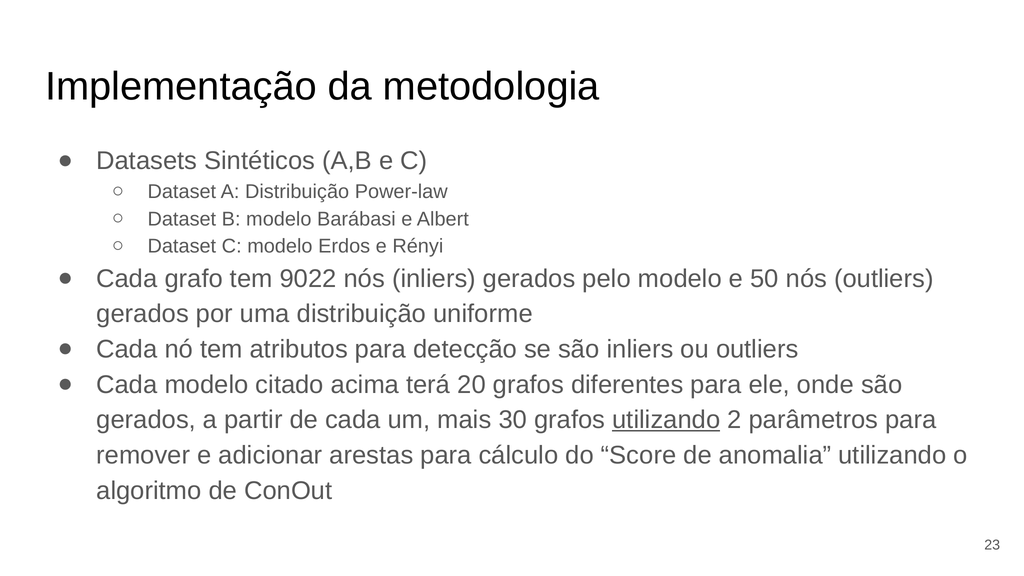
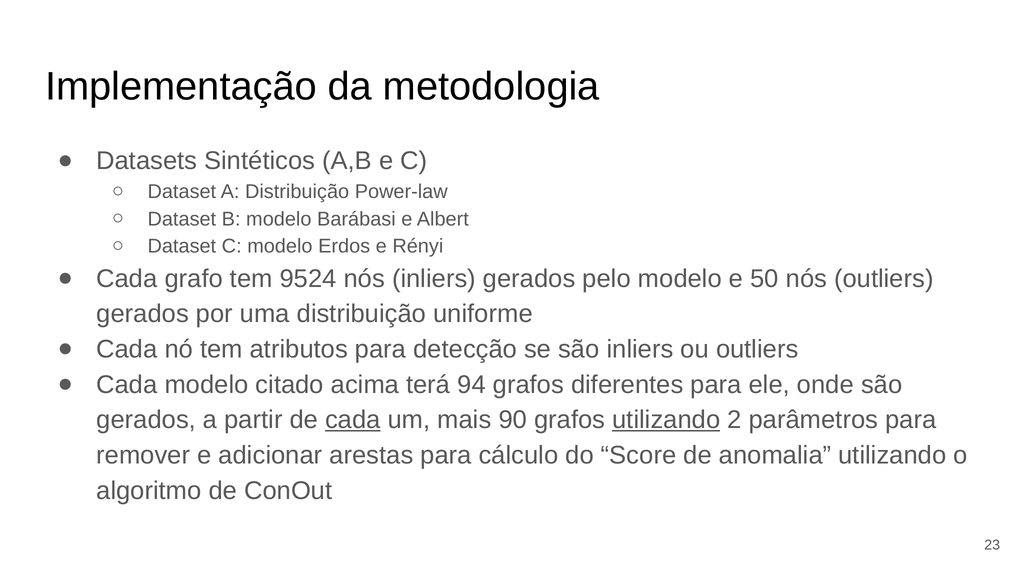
9022: 9022 -> 9524
20: 20 -> 94
cada at (353, 420) underline: none -> present
30: 30 -> 90
